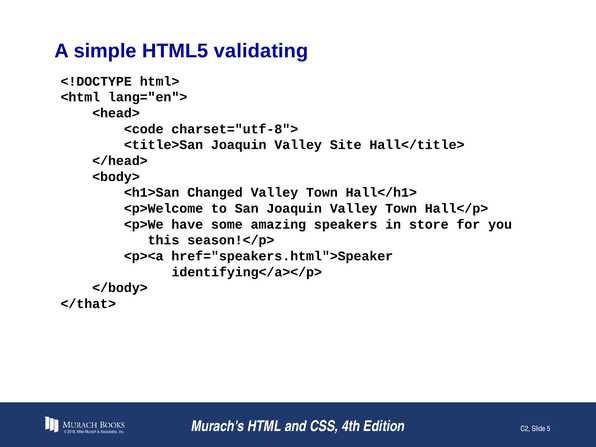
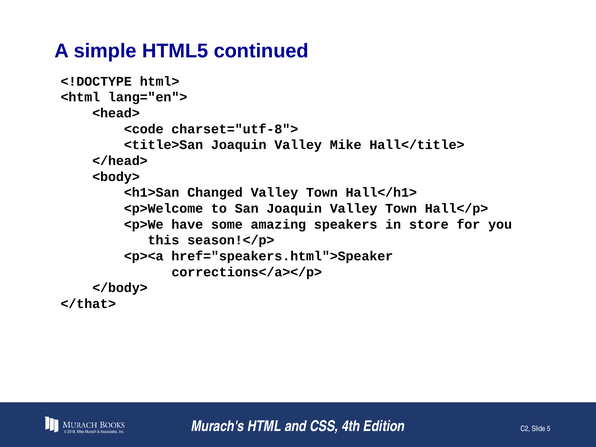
validating: validating -> continued
Valley Site: Site -> Mike
identifying</a></p>: identifying</a></p> -> corrections</a></p>
